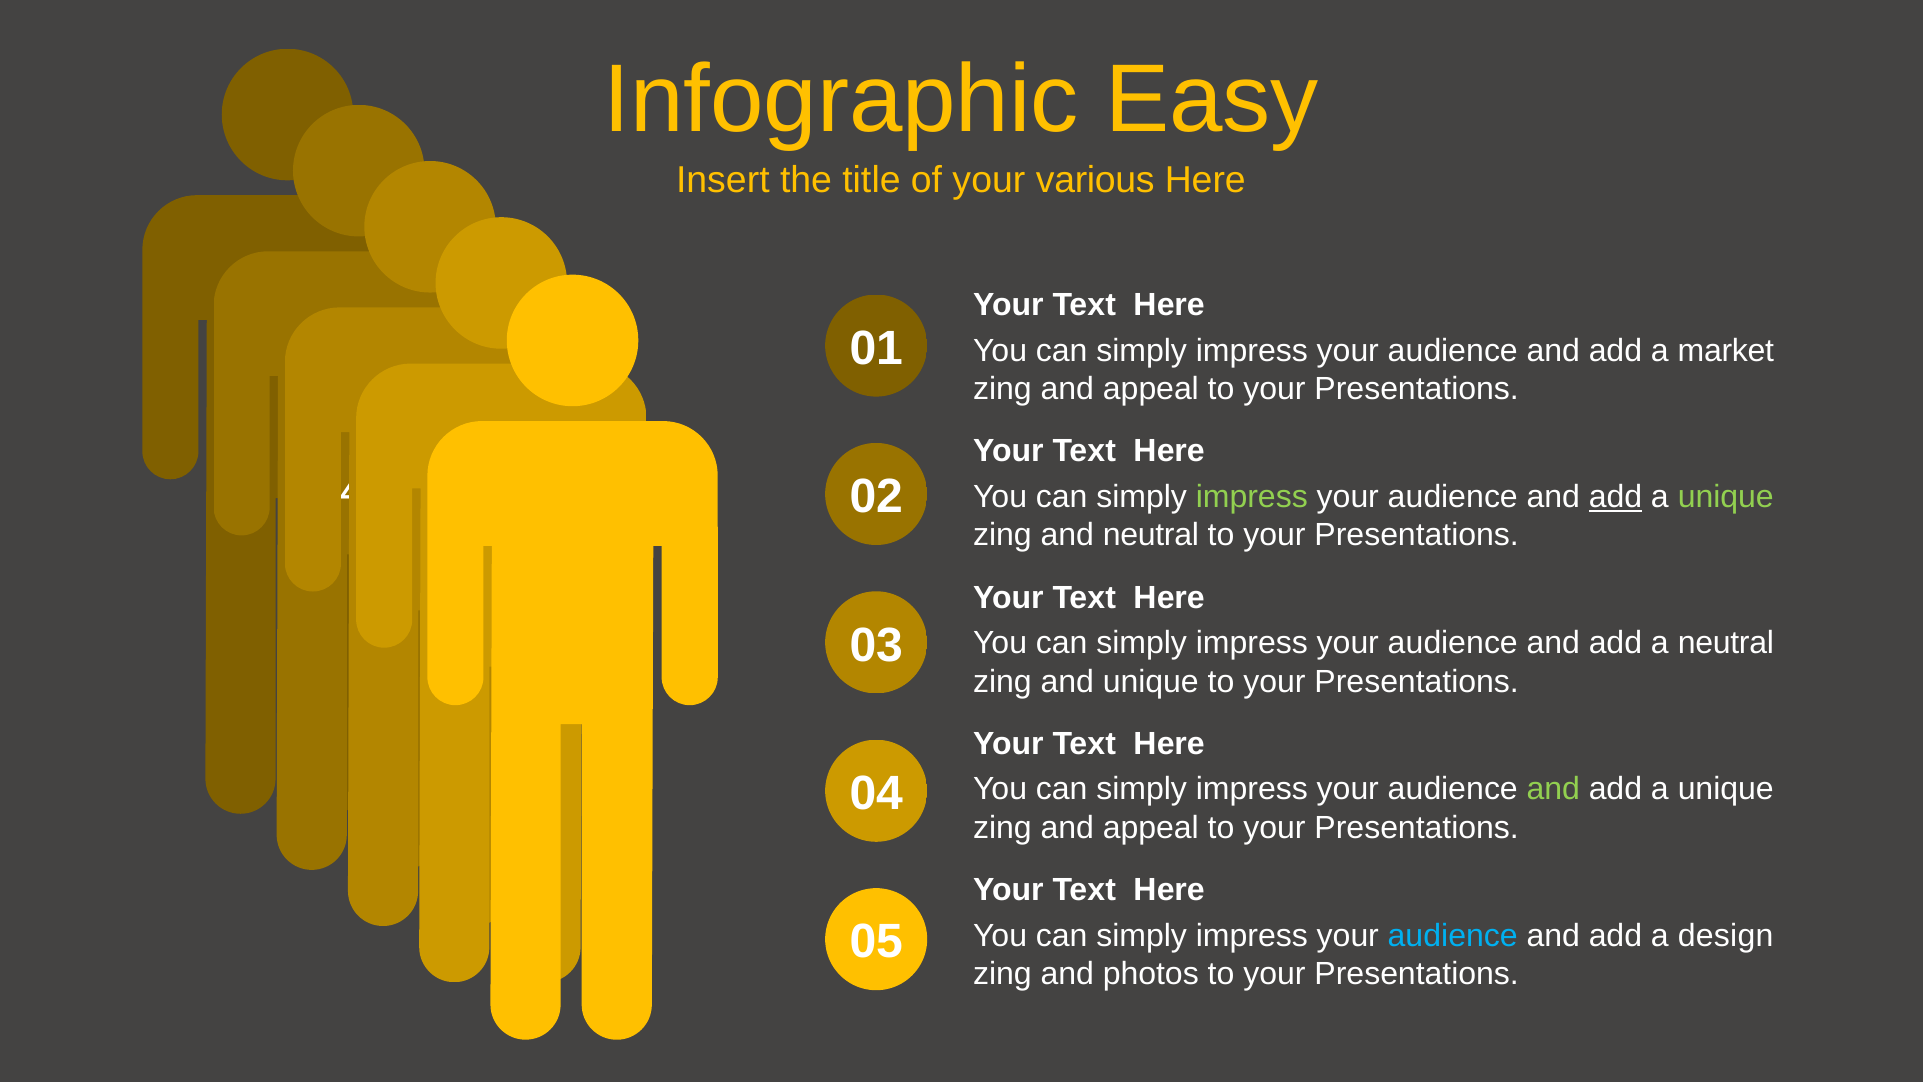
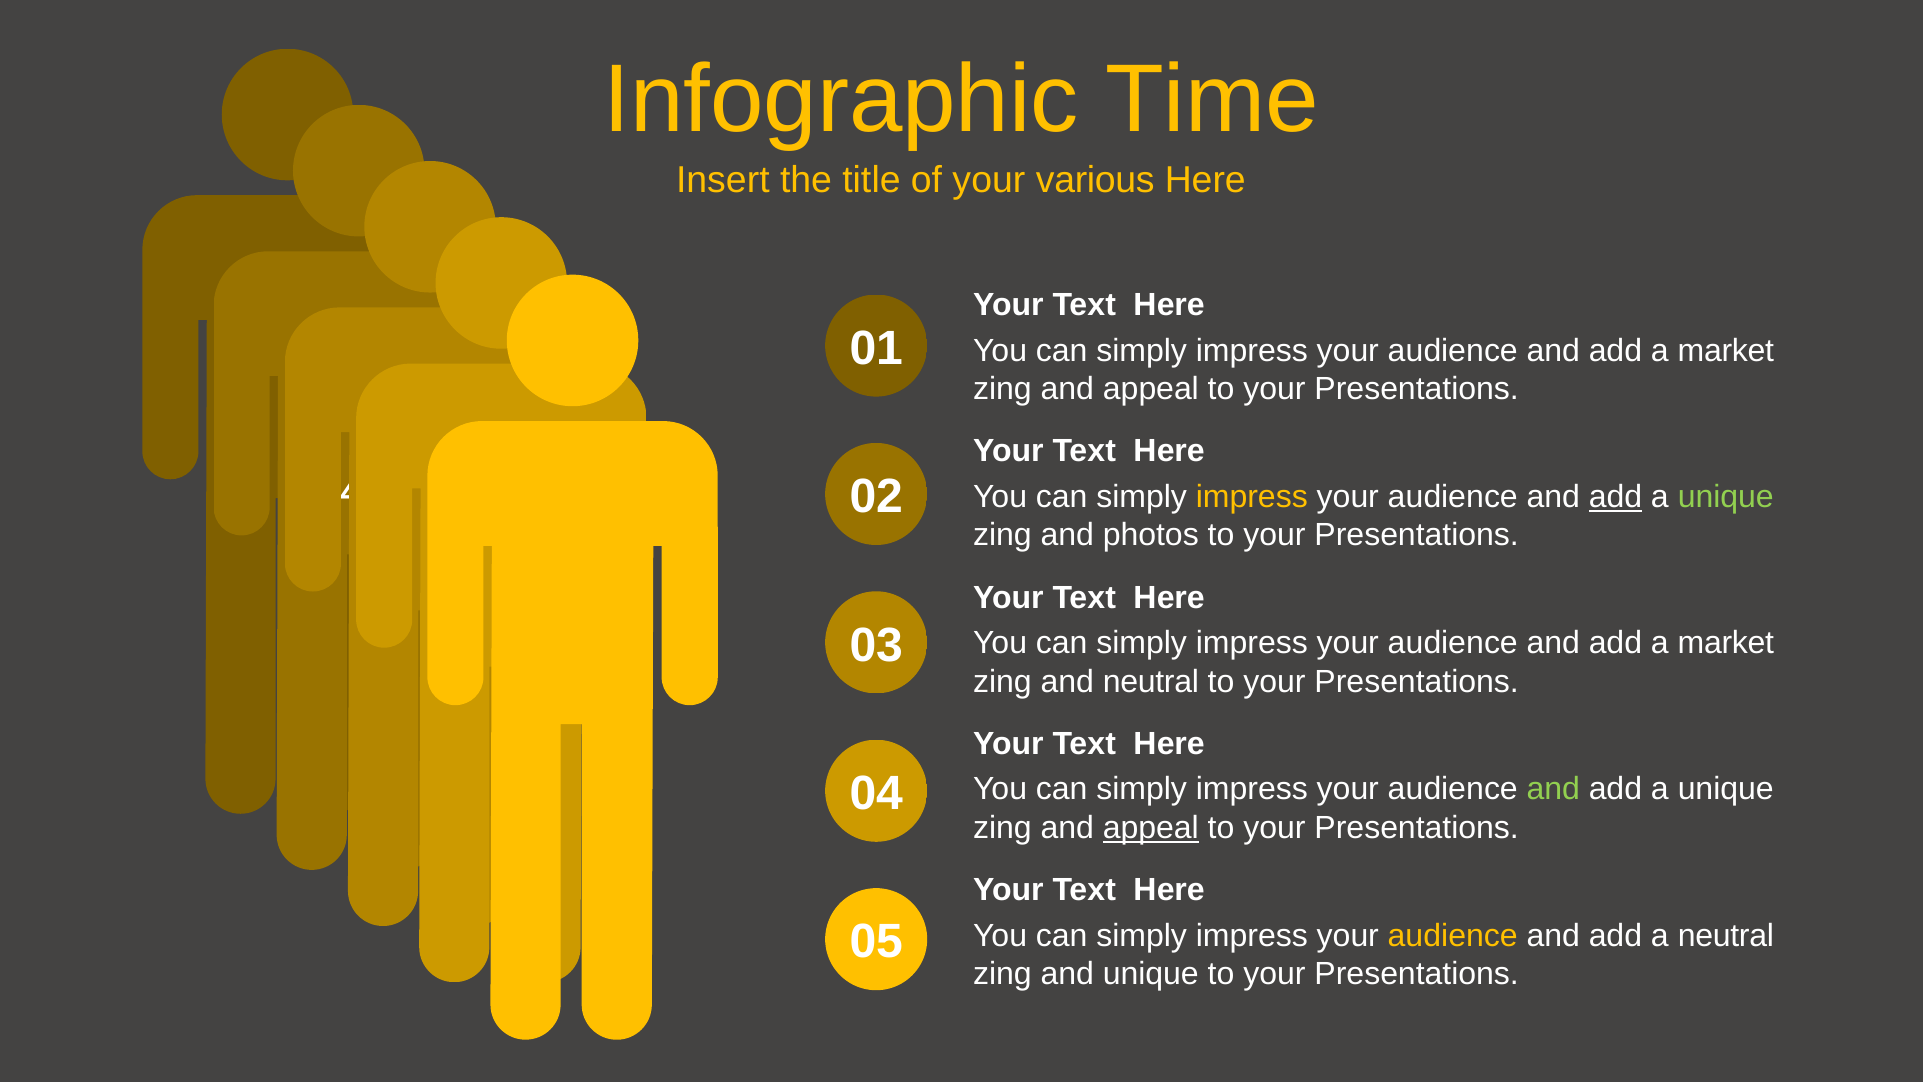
Easy: Easy -> Time
impress at (1252, 497) colour: light green -> yellow
and neutral: neutral -> photos
neutral at (1726, 643): neutral -> market
and unique: unique -> neutral
appeal at (1151, 828) underline: none -> present
audience at (1453, 935) colour: light blue -> yellow
a design: design -> neutral
and photos: photos -> unique
